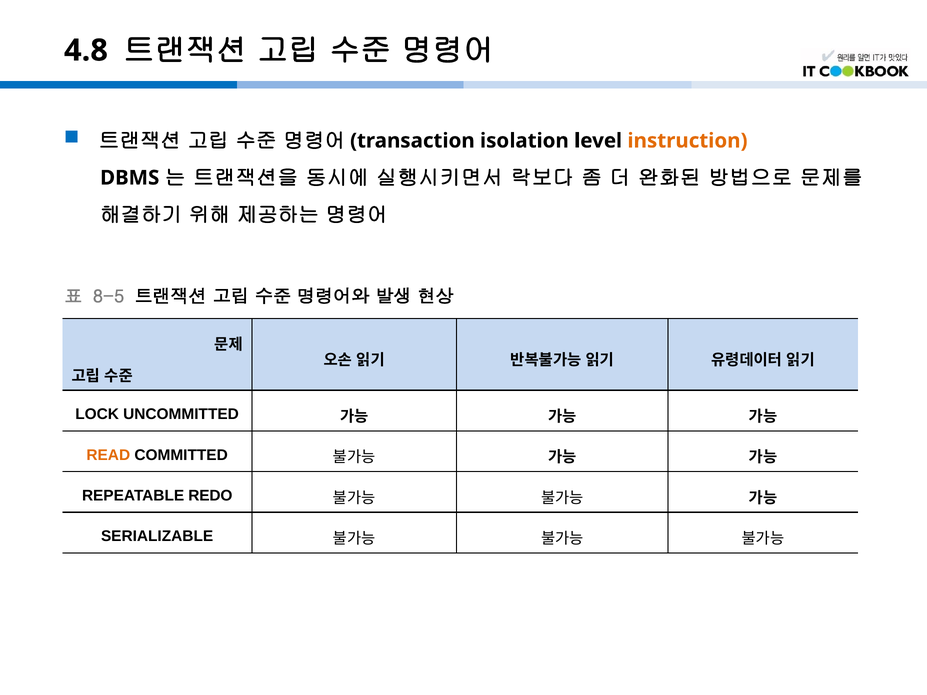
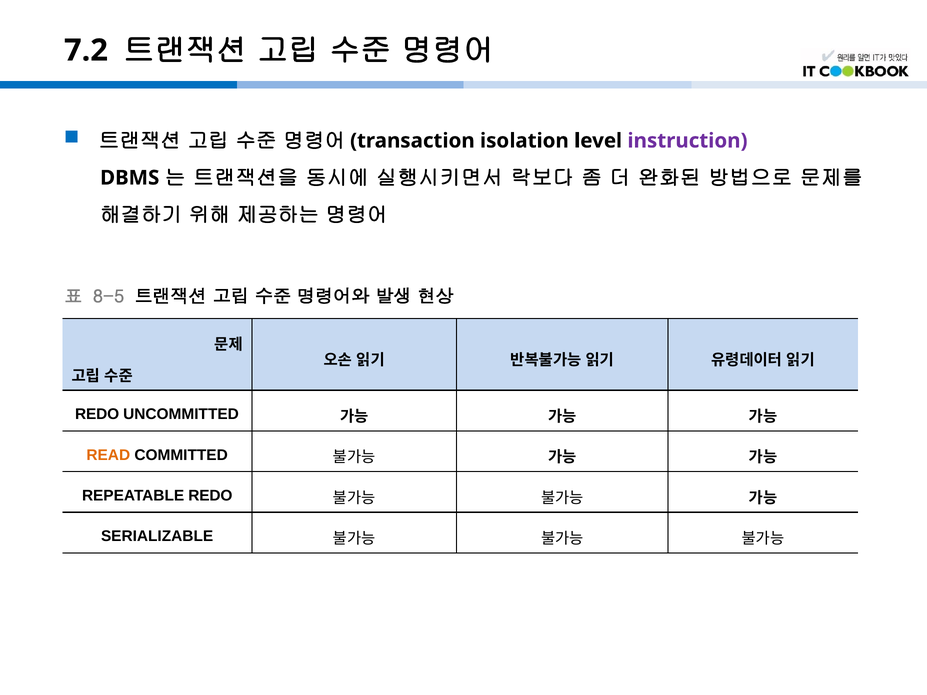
4.8: 4.8 -> 7.2
instruction colour: orange -> purple
LOCK at (97, 415): LOCK -> REDO
